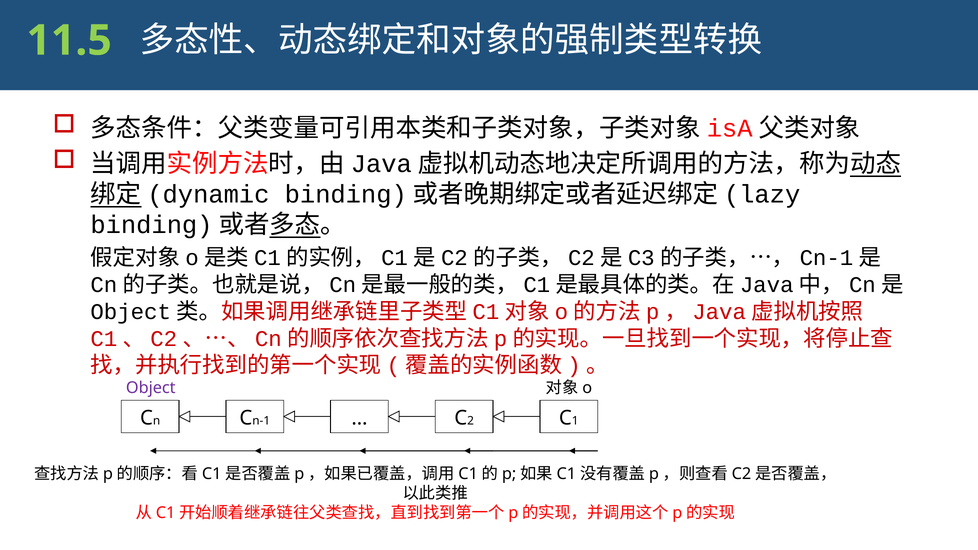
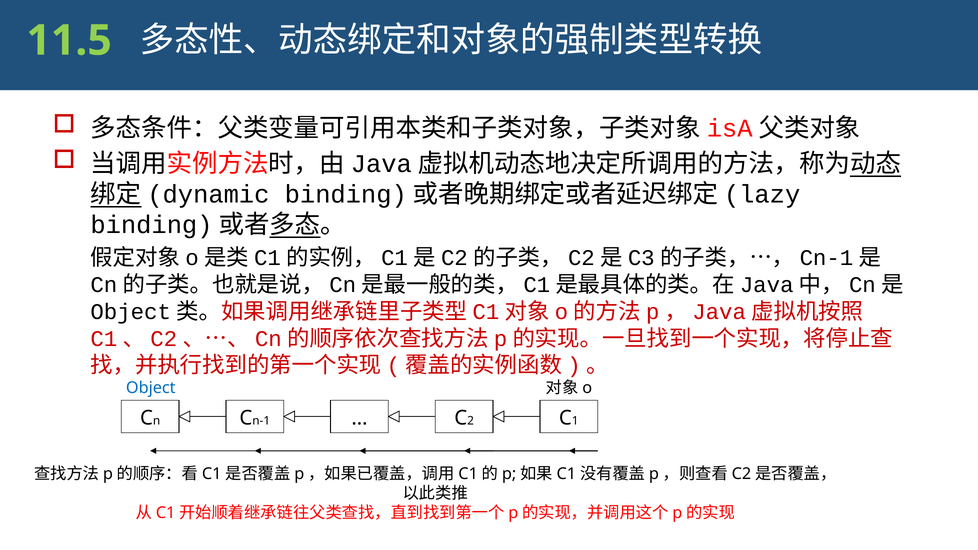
Object colour: purple -> blue
